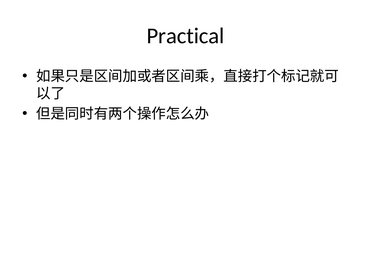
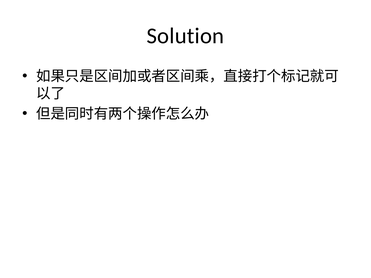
Practical: Practical -> Solution
